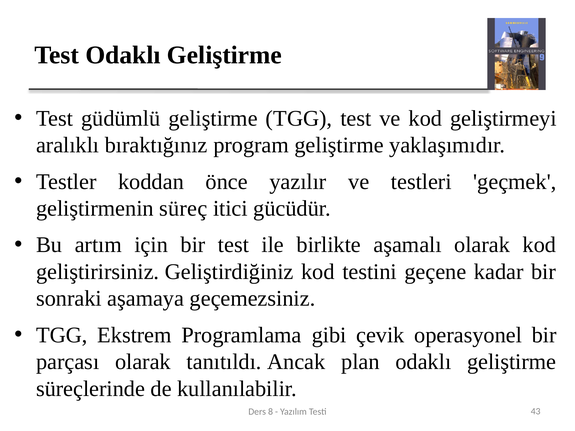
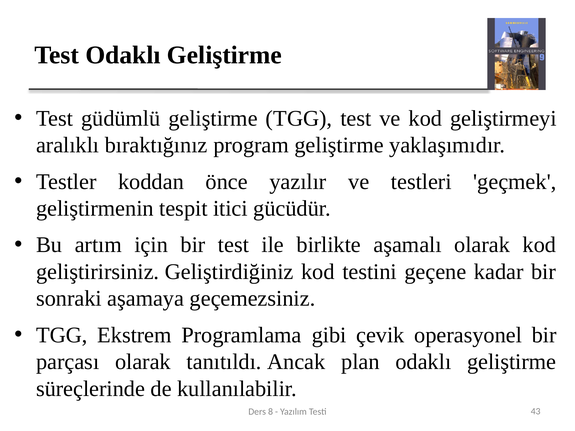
süreç: süreç -> tespit
